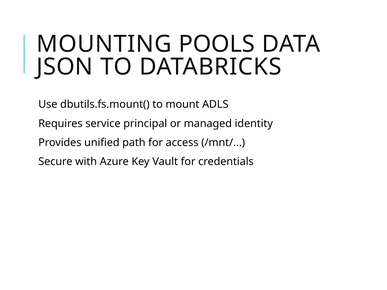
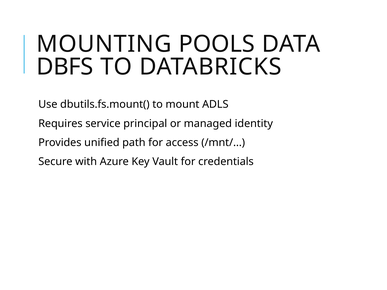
JSON: JSON -> DBFS
